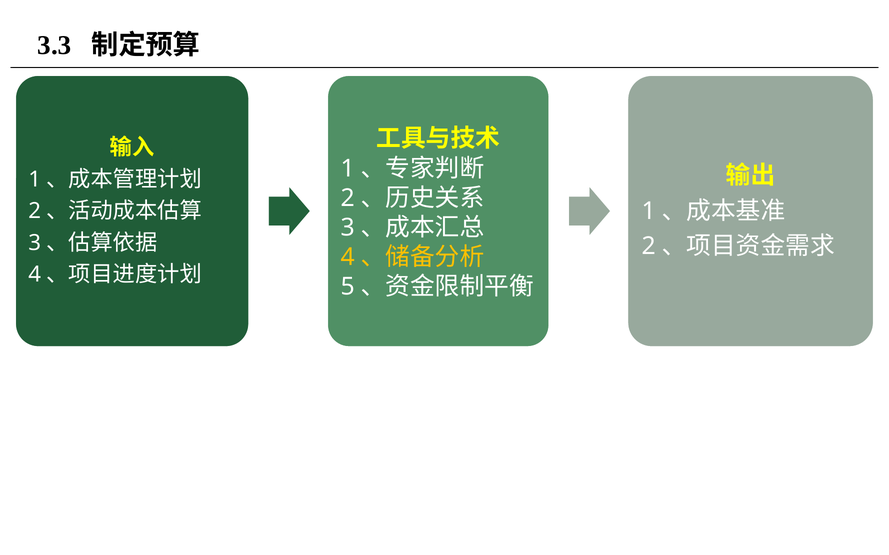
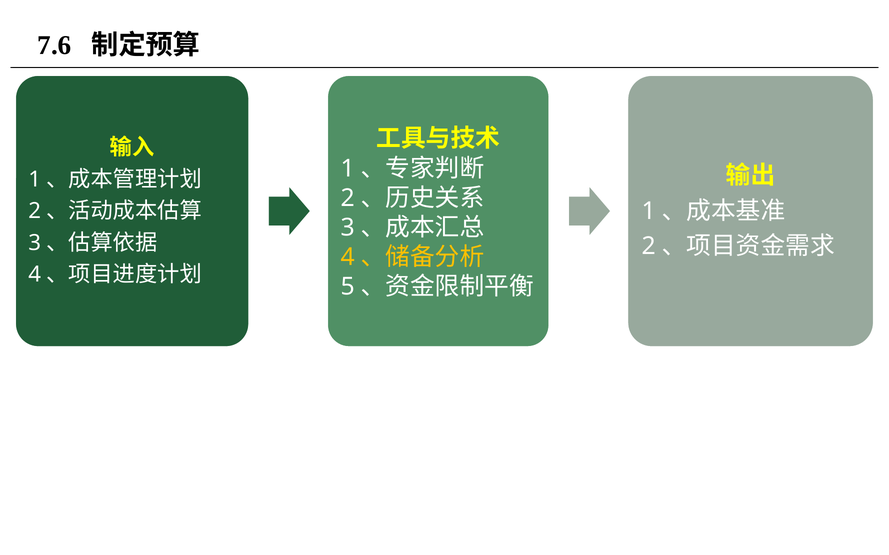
3.3: 3.3 -> 7.6
